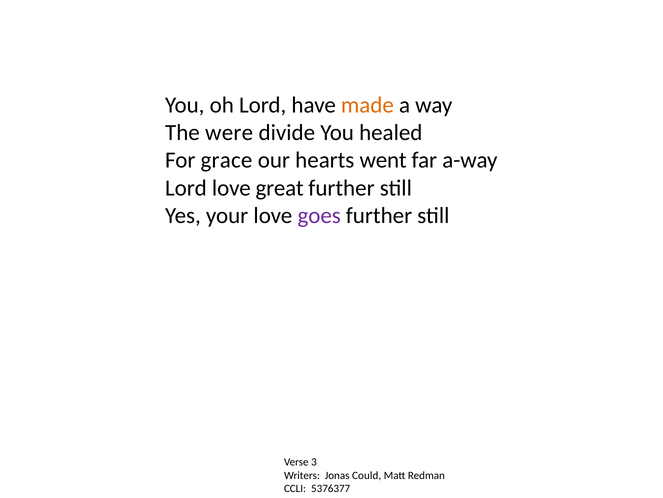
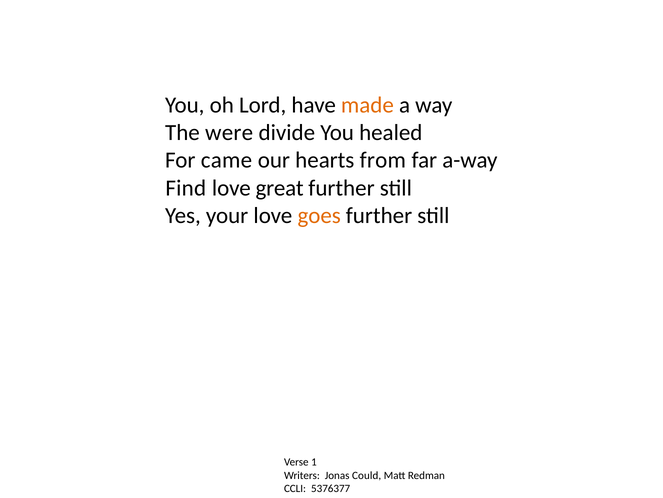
grace: grace -> came
went: went -> from
Lord at (186, 188): Lord -> Find
goes colour: purple -> orange
3: 3 -> 1
